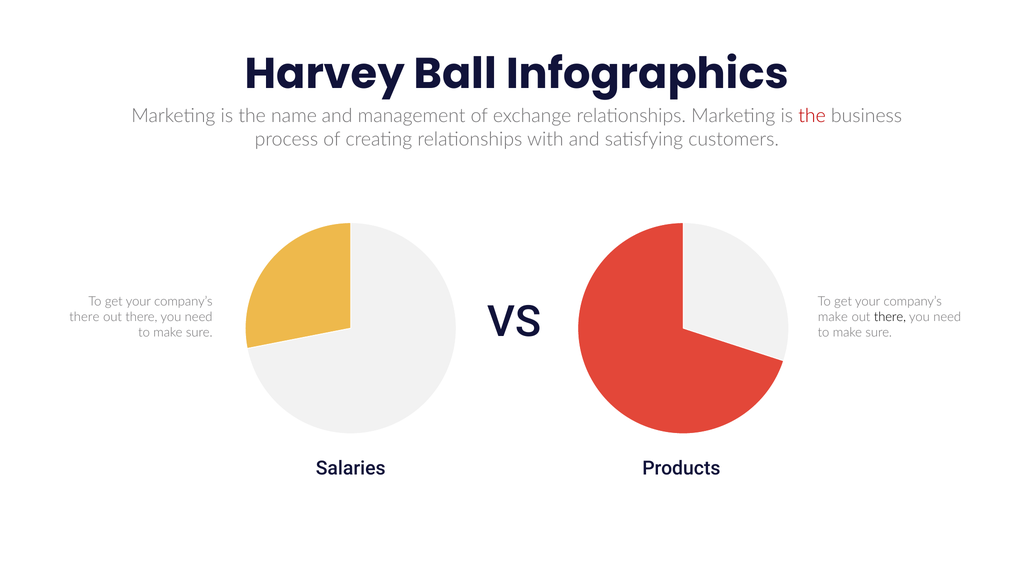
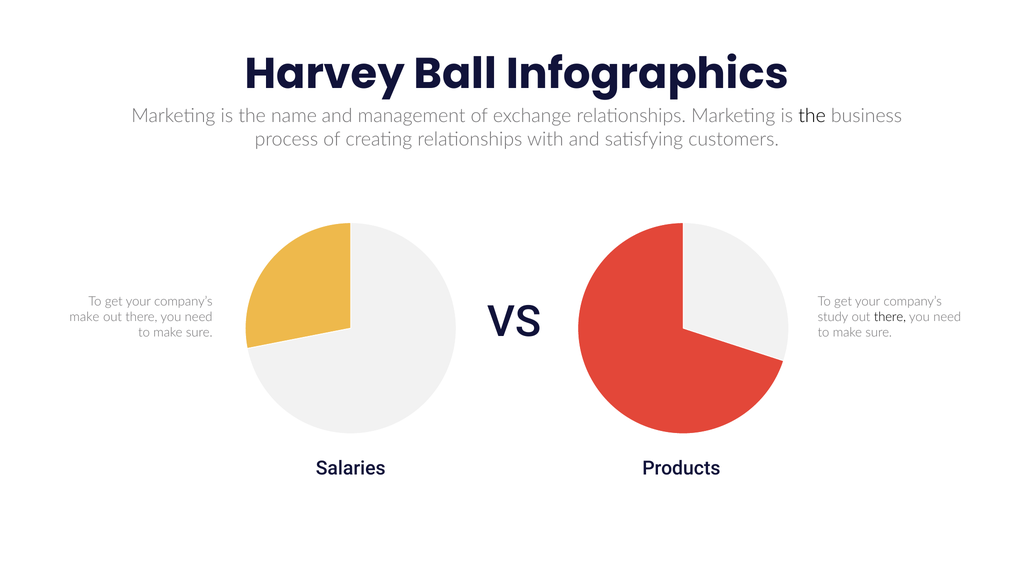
the at (812, 116) colour: red -> black
there at (84, 317): there -> make
make at (833, 317): make -> study
